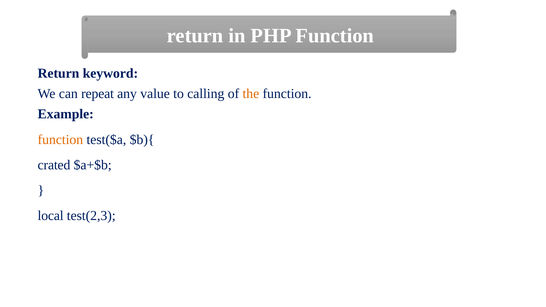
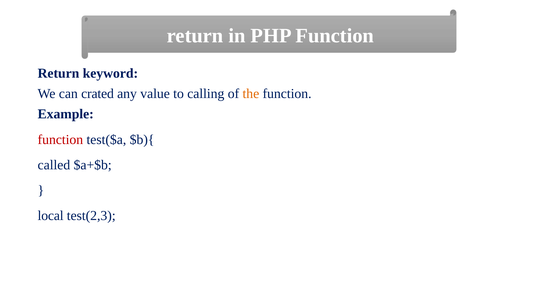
repeat: repeat -> crated
function at (60, 140) colour: orange -> red
crated: crated -> called
